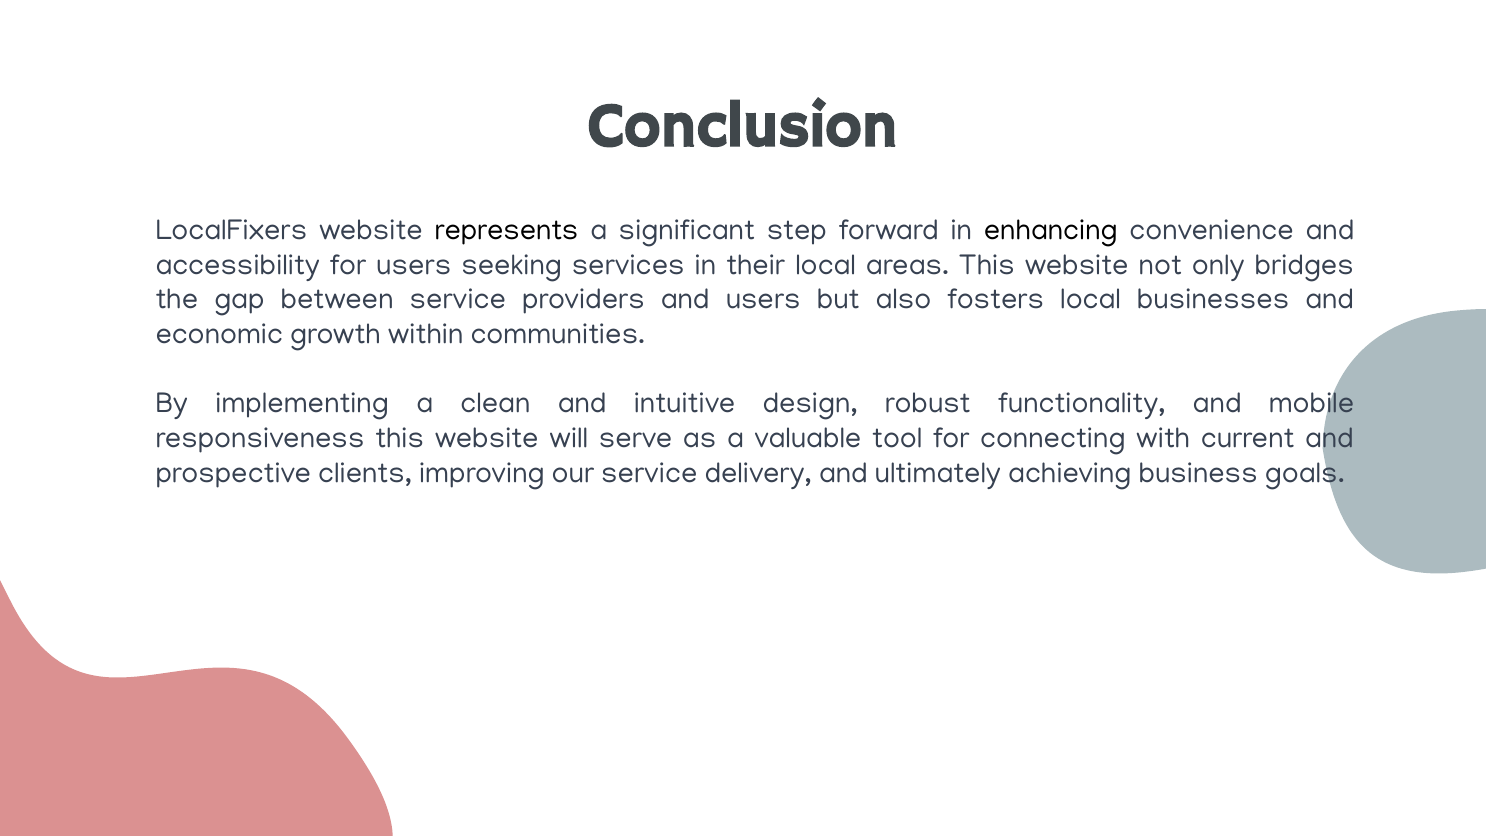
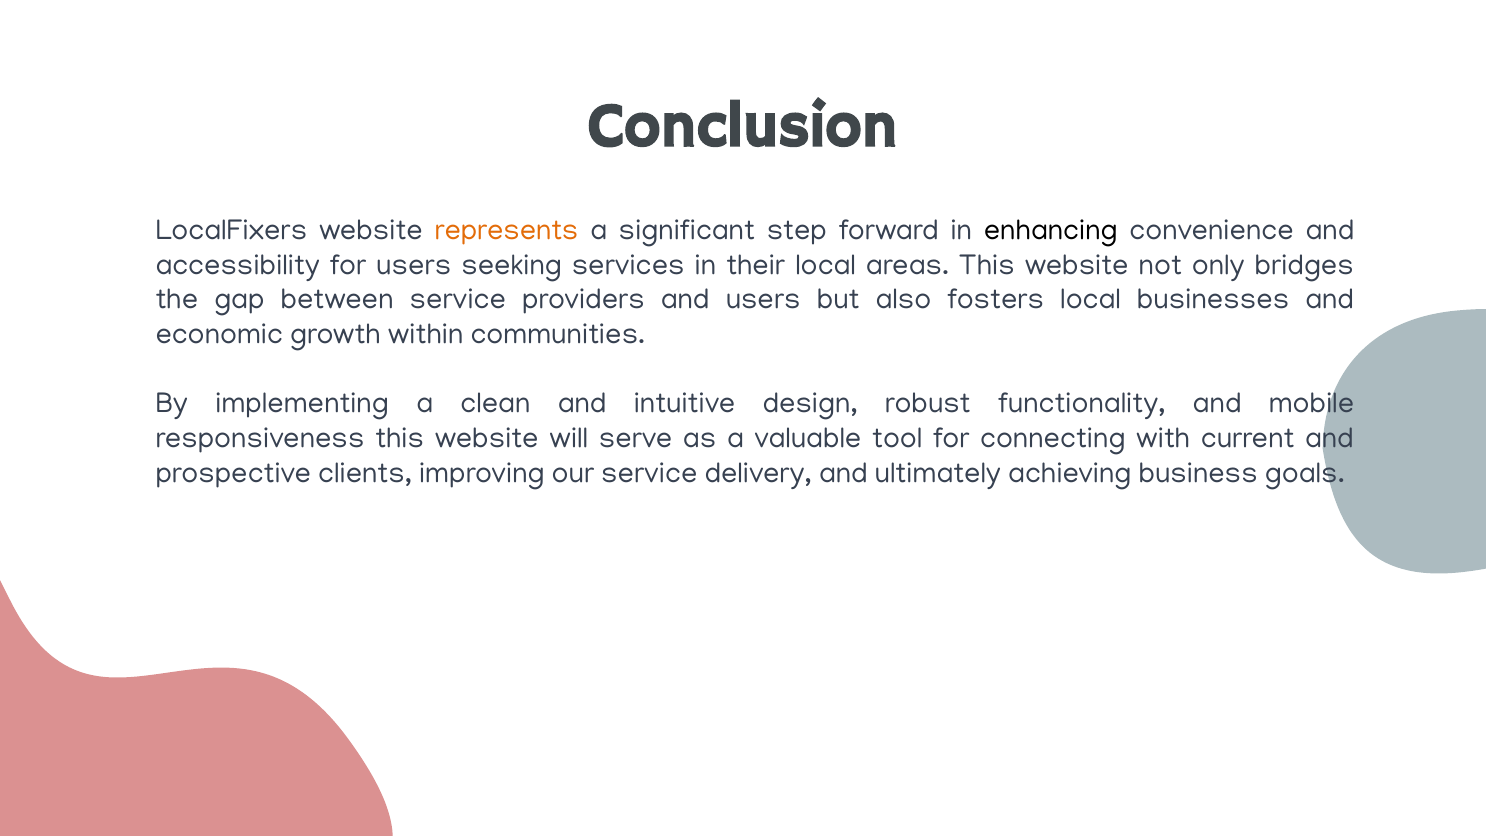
represents colour: black -> orange
